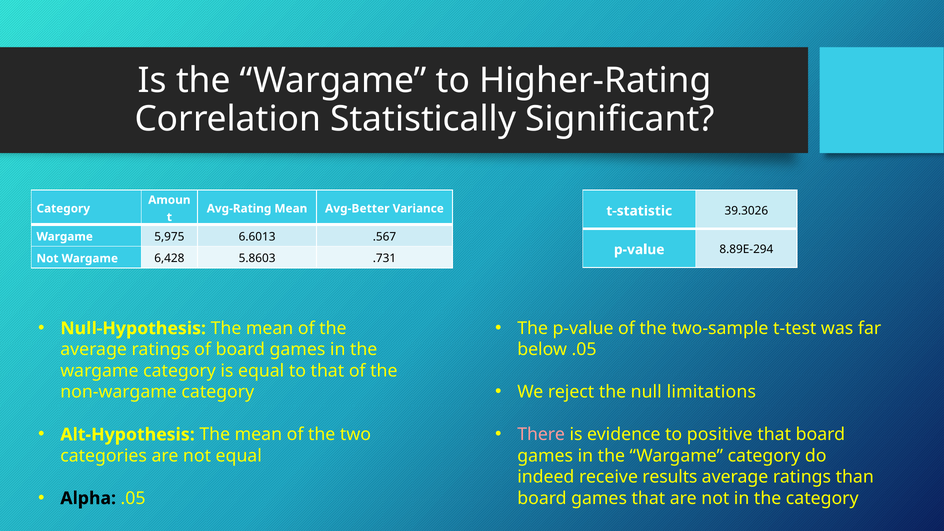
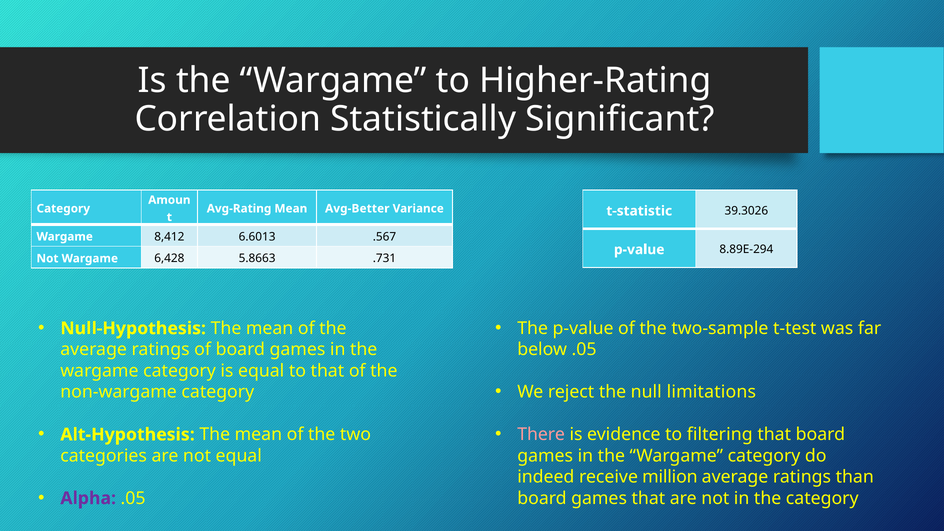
5,975: 5,975 -> 8,412
5.8603: 5.8603 -> 5.8663
positive: positive -> filtering
results: results -> million
Alpha colour: black -> purple
